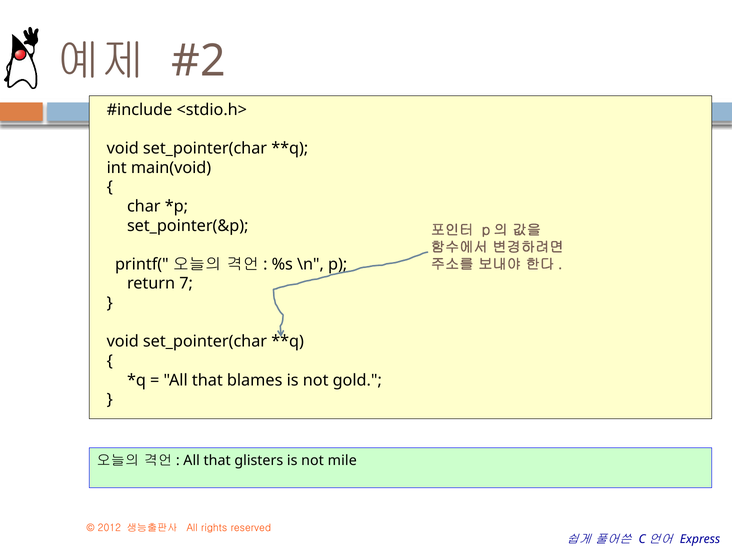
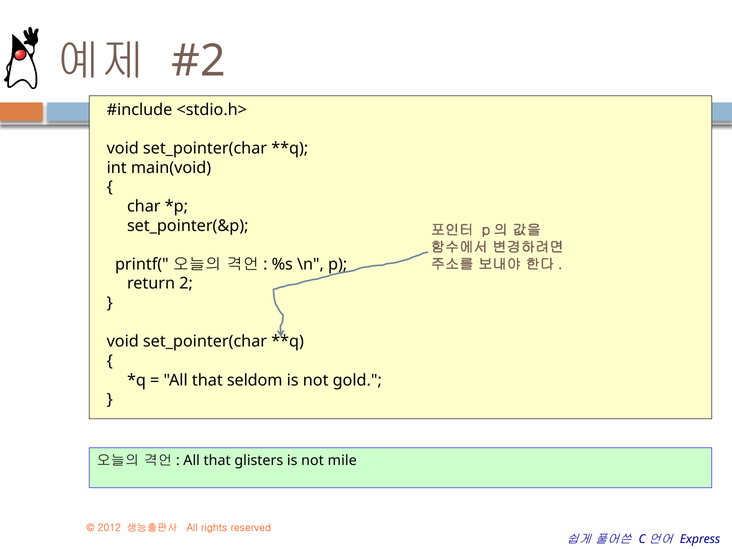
7: 7 -> 2
blames: blames -> seldom
